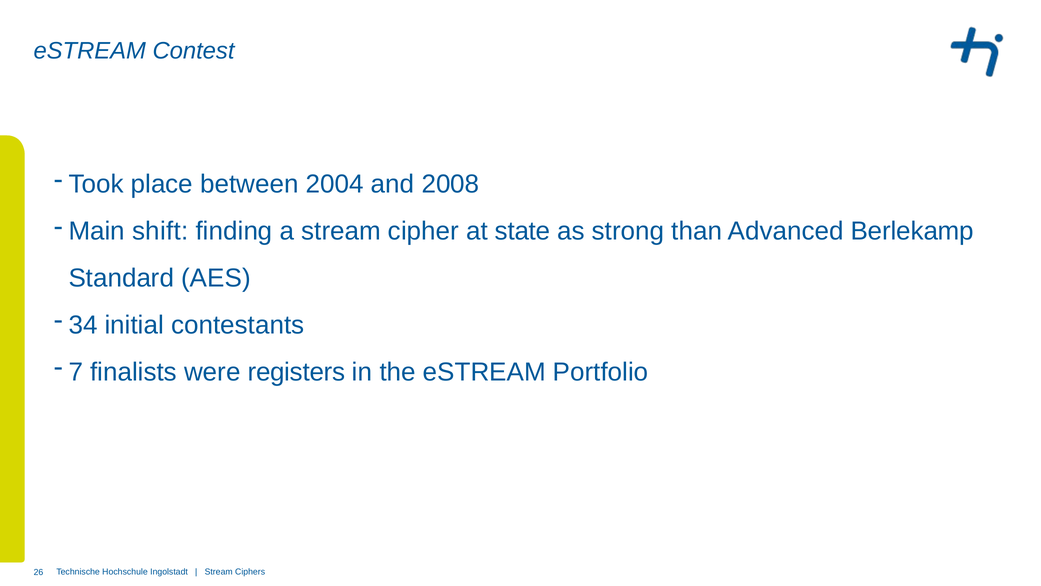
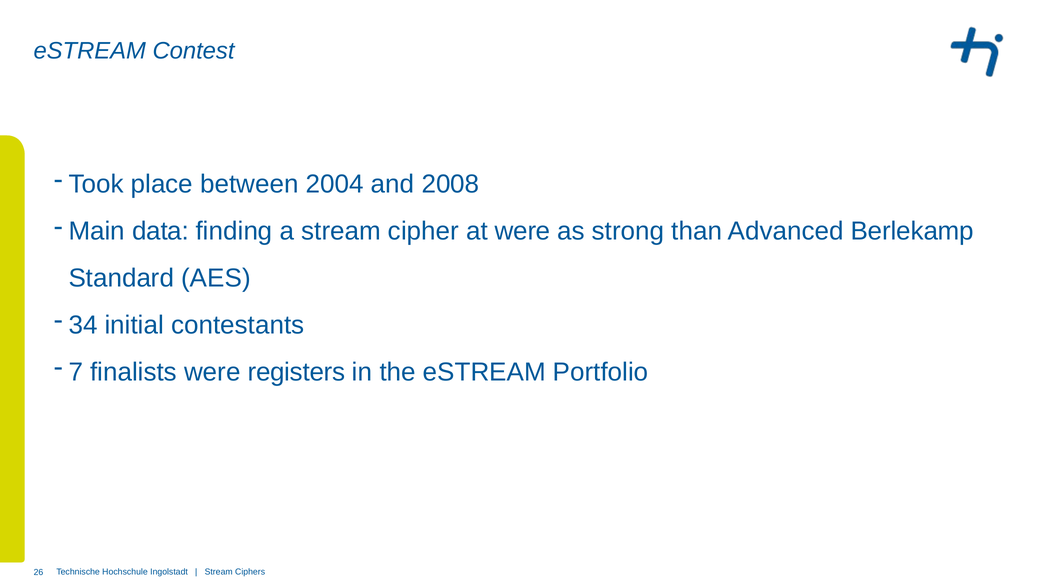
shift: shift -> data
at state: state -> were
